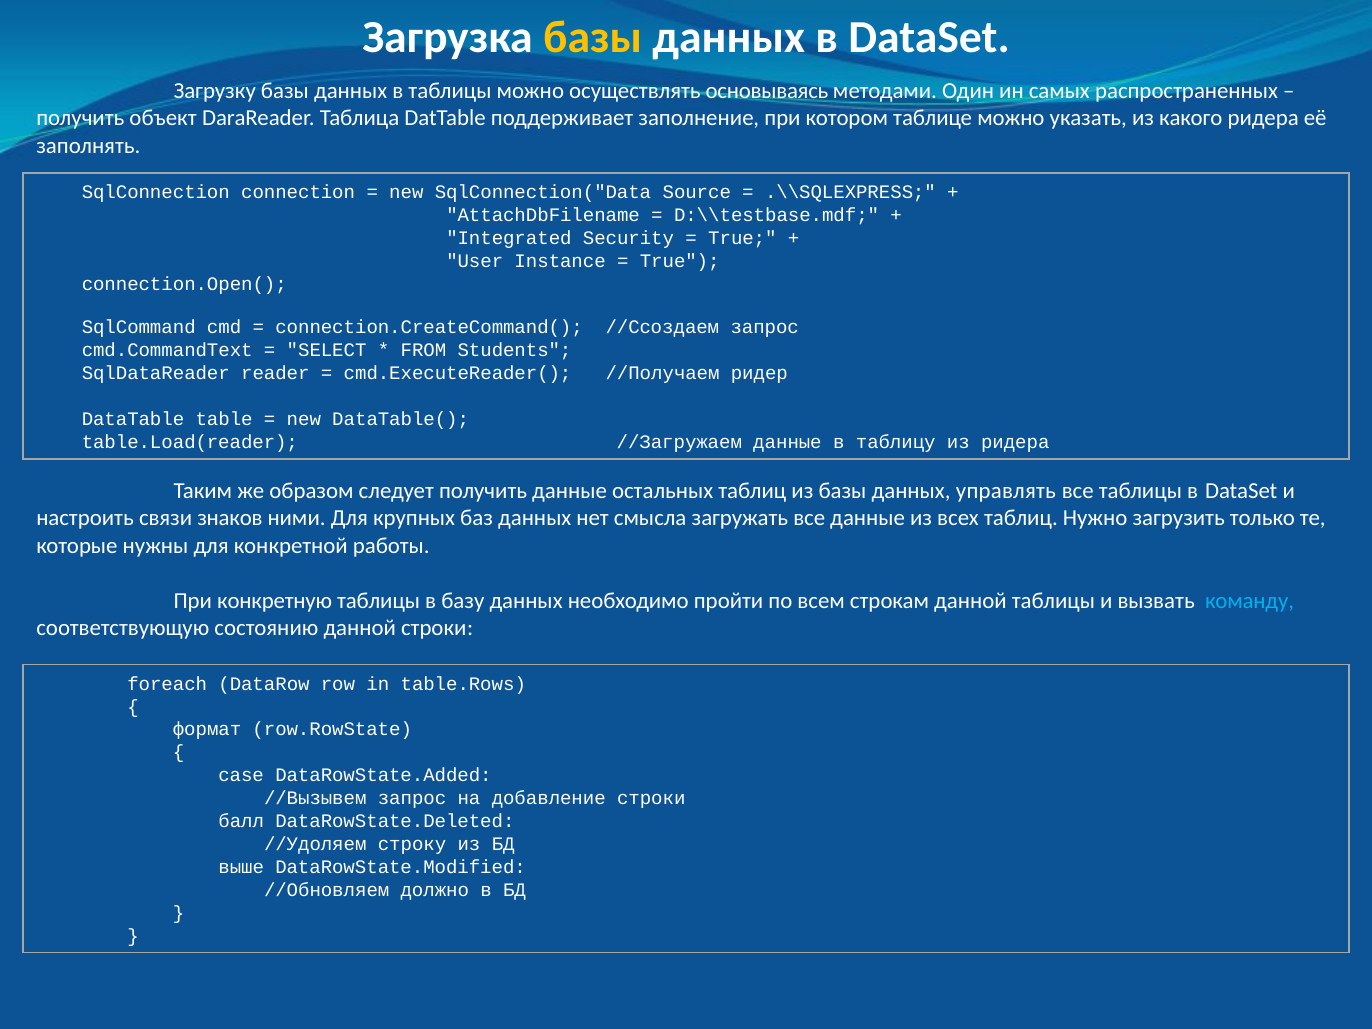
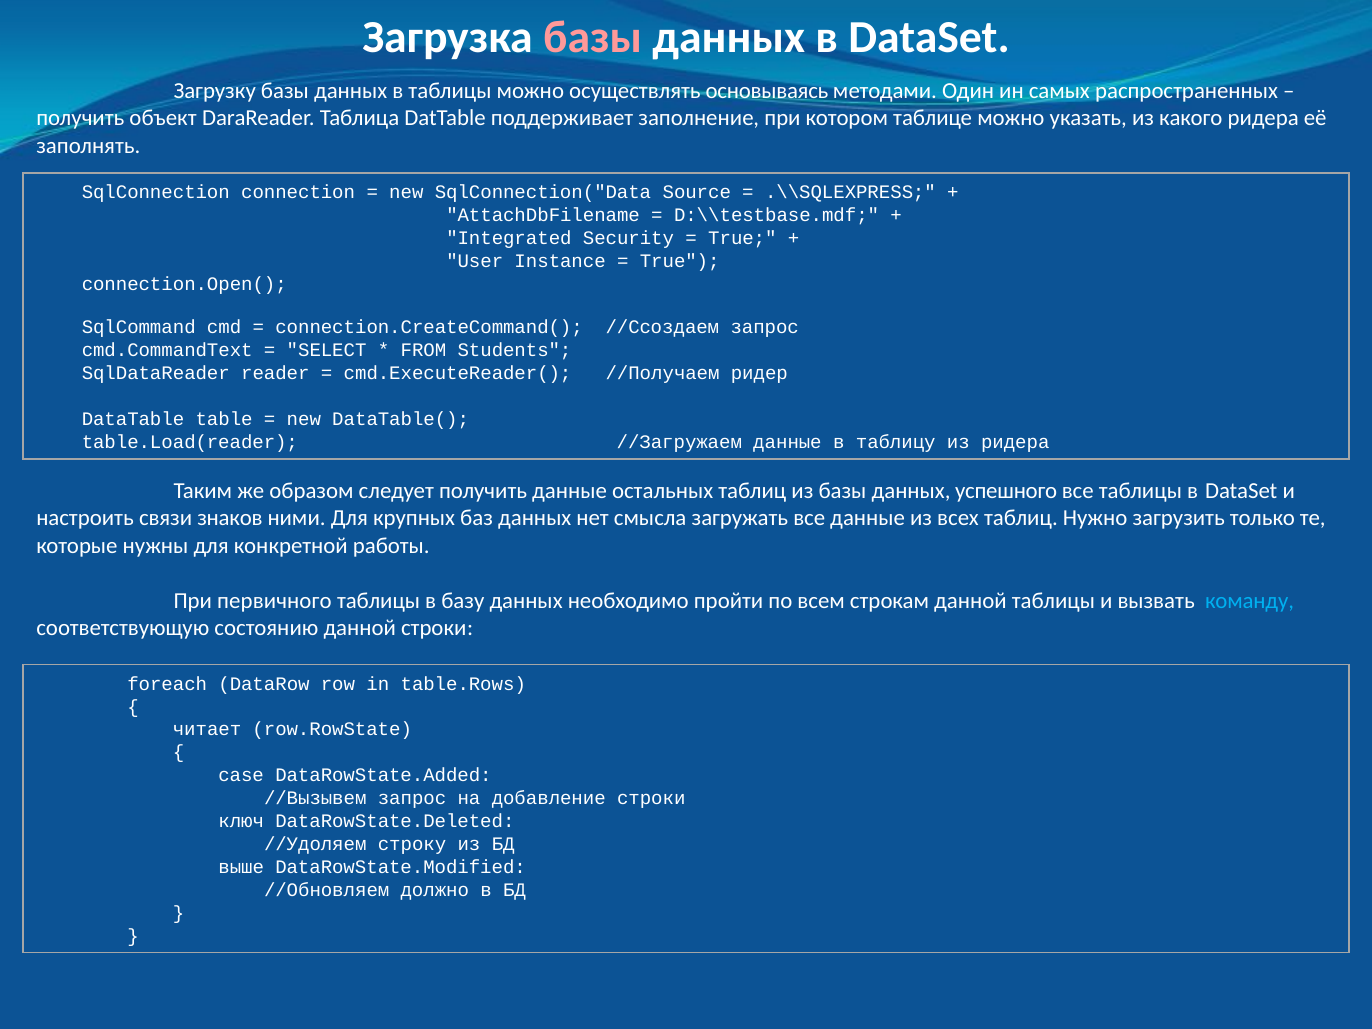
базы at (593, 37) colour: yellow -> pink
управлять: управлять -> успешного
конкретную: конкретную -> первичного
формат: формат -> читает
балл: балл -> ключ
